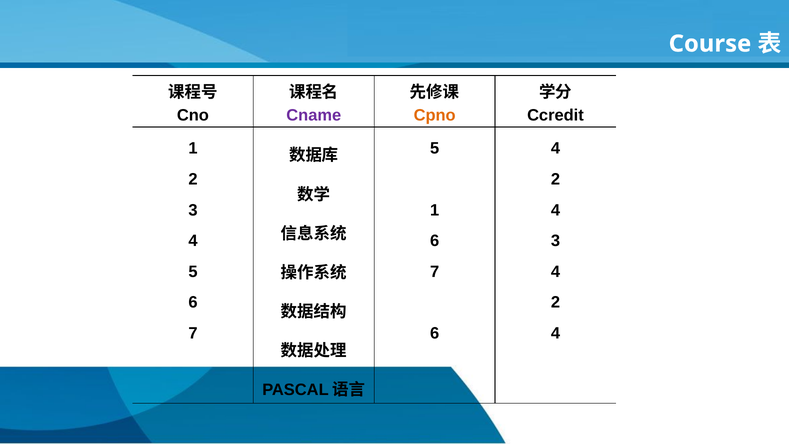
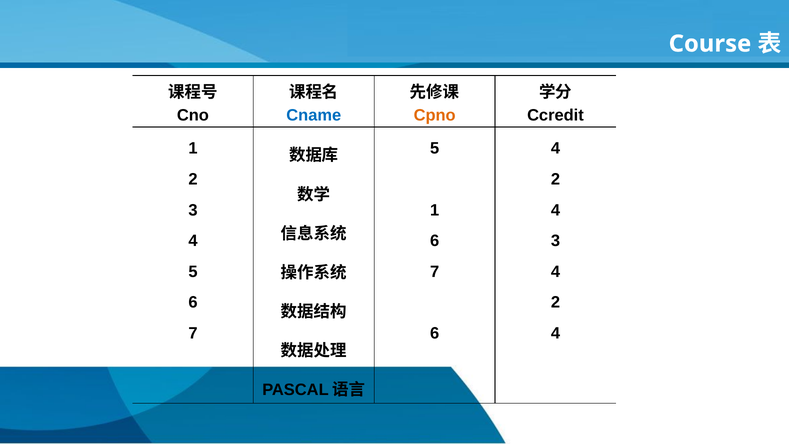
Cname colour: purple -> blue
